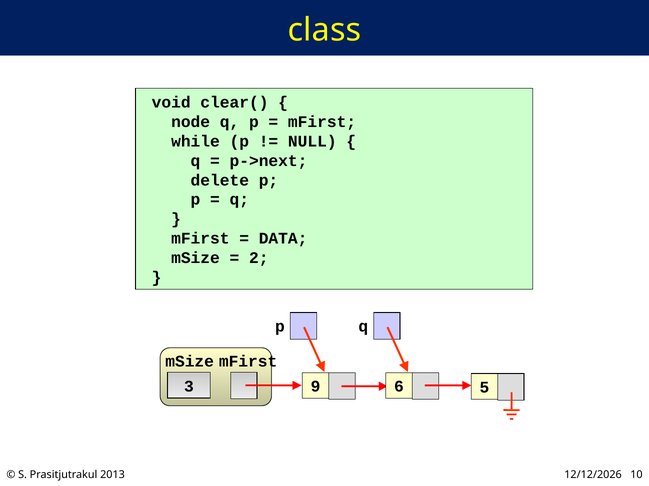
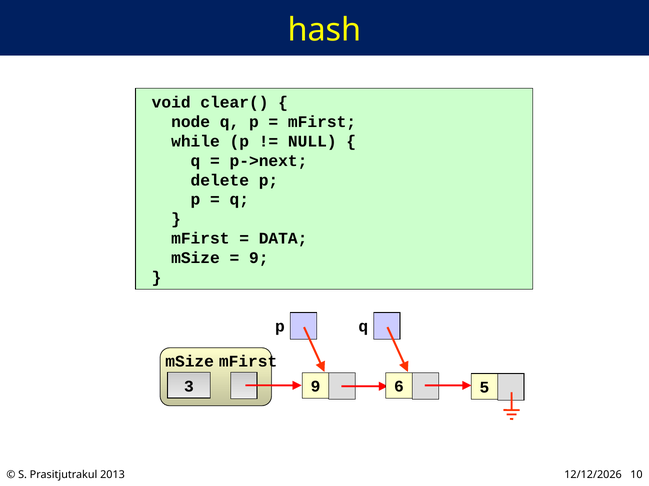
class: class -> hash
2 at (259, 258): 2 -> 9
